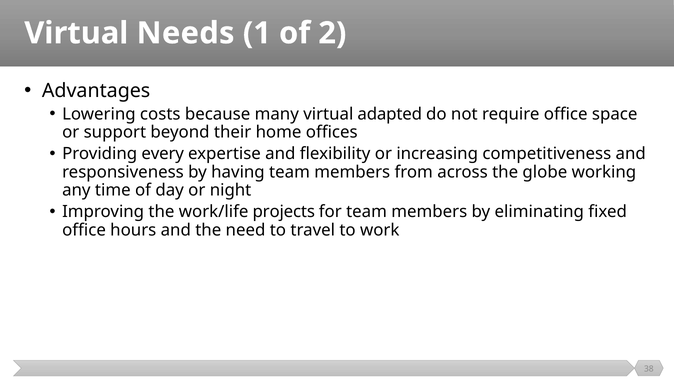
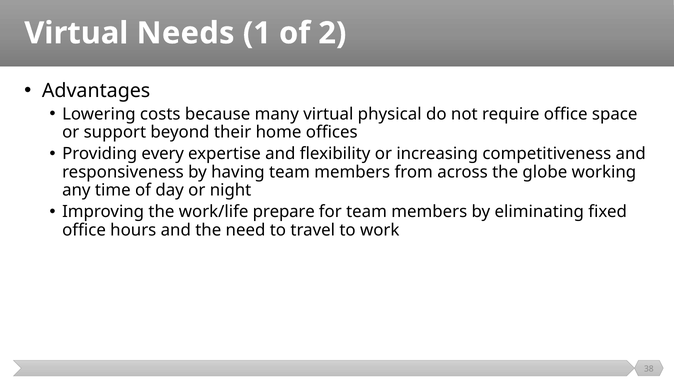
adapted: adapted -> physical
projects: projects -> prepare
